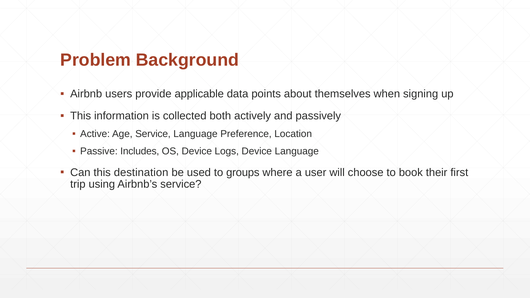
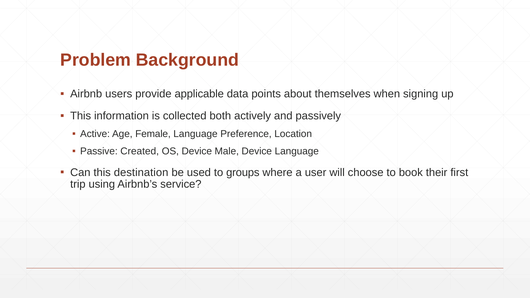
Age Service: Service -> Female
Includes: Includes -> Created
Logs: Logs -> Male
